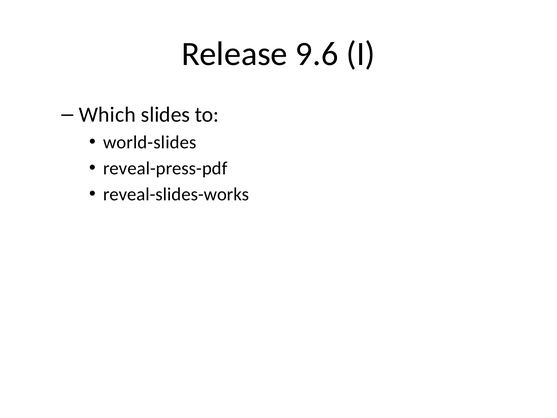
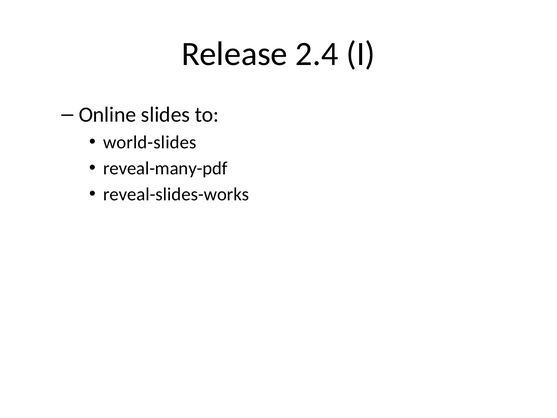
9.6: 9.6 -> 2.4
Which: Which -> Online
reveal-press-pdf: reveal-press-pdf -> reveal-many-pdf
